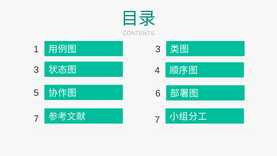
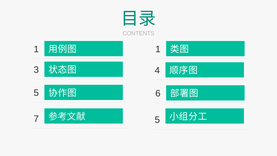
3 at (158, 49): 3 -> 1
7 at (157, 120): 7 -> 5
